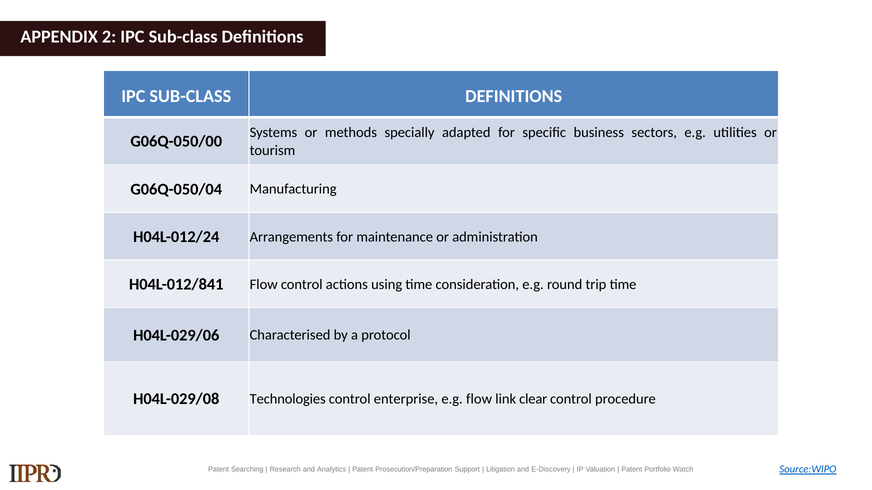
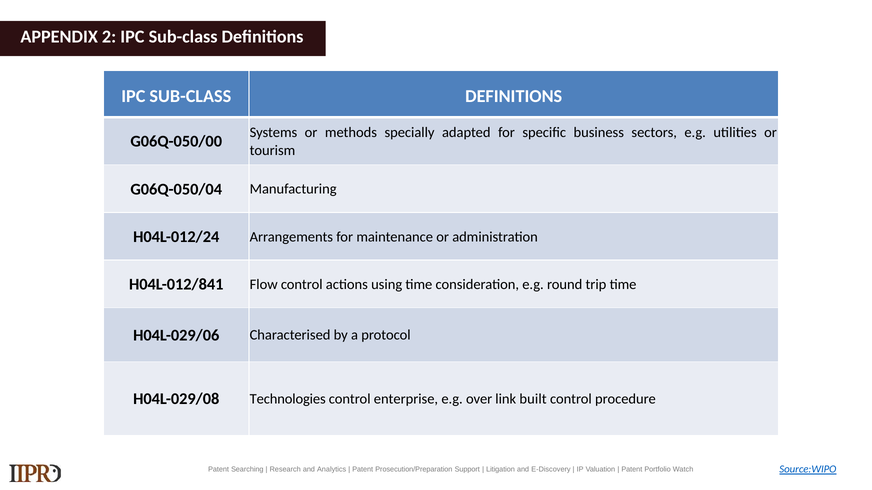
e.g flow: flow -> over
clear: clear -> built
